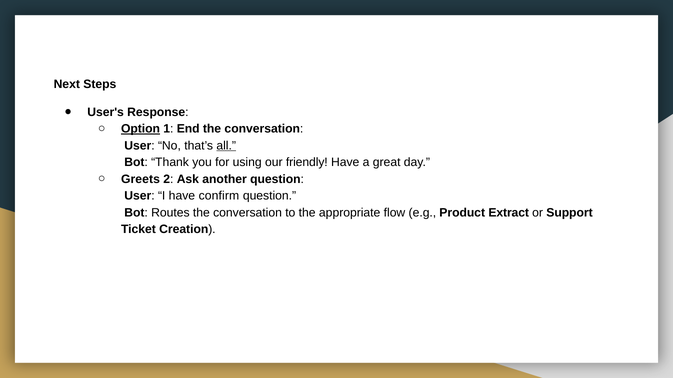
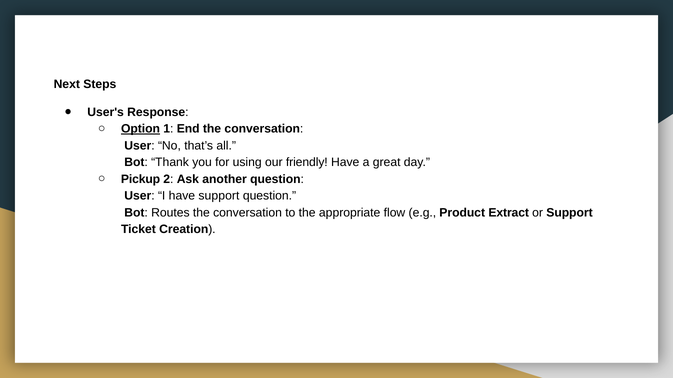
all underline: present -> none
Greets: Greets -> Pickup
have confirm: confirm -> support
